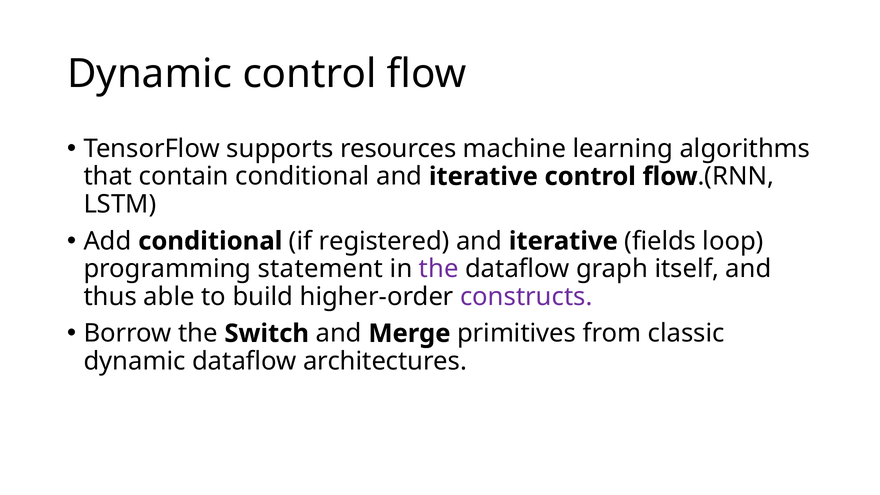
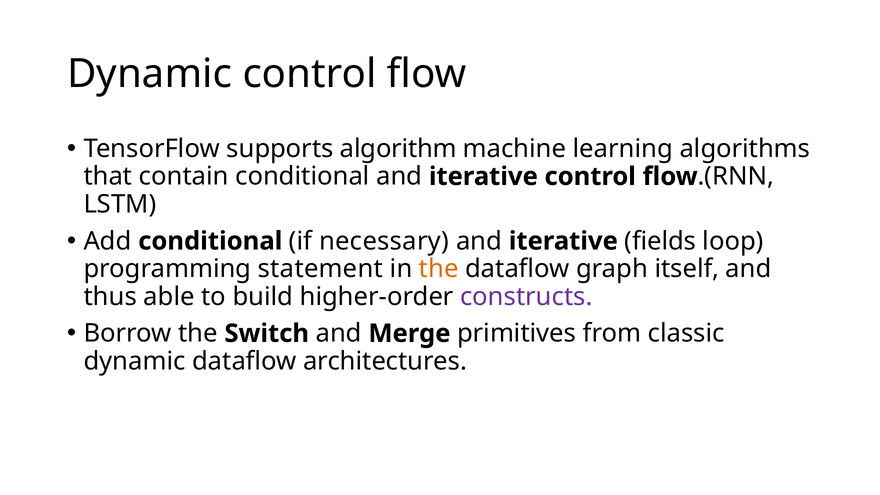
resources: resources -> algorithm
registered: registered -> necessary
the at (439, 269) colour: purple -> orange
